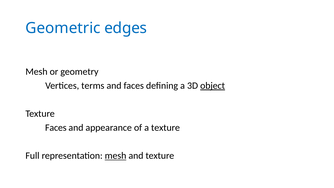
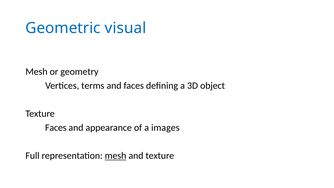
edges: edges -> visual
object underline: present -> none
a texture: texture -> images
